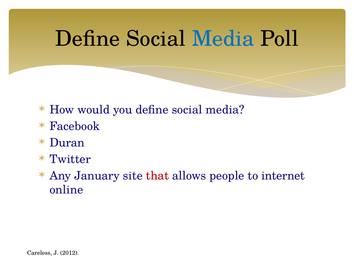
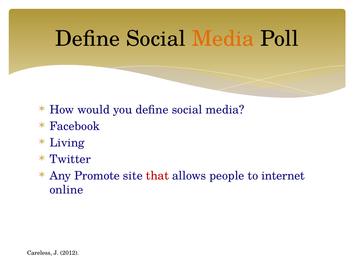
Media at (223, 39) colour: blue -> orange
Duran: Duran -> Living
January: January -> Promote
